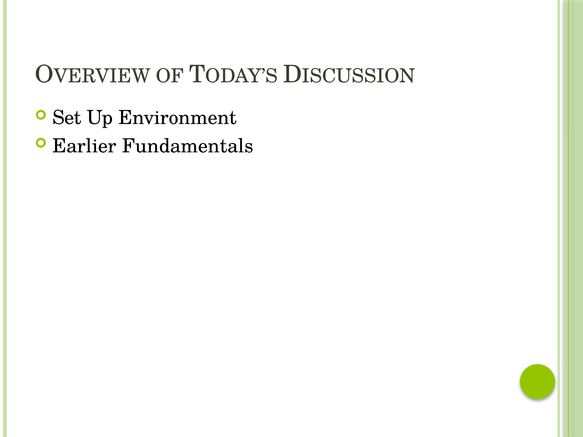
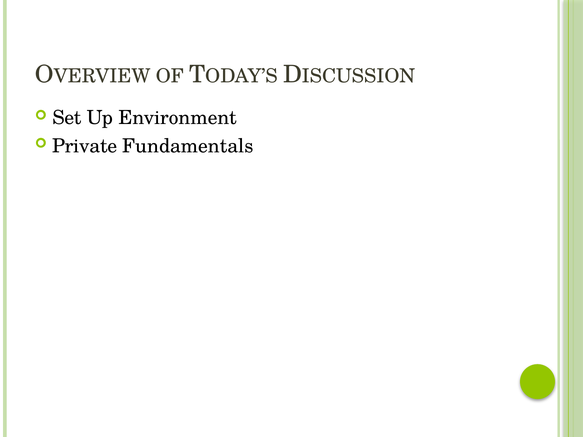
Earlier: Earlier -> Private
